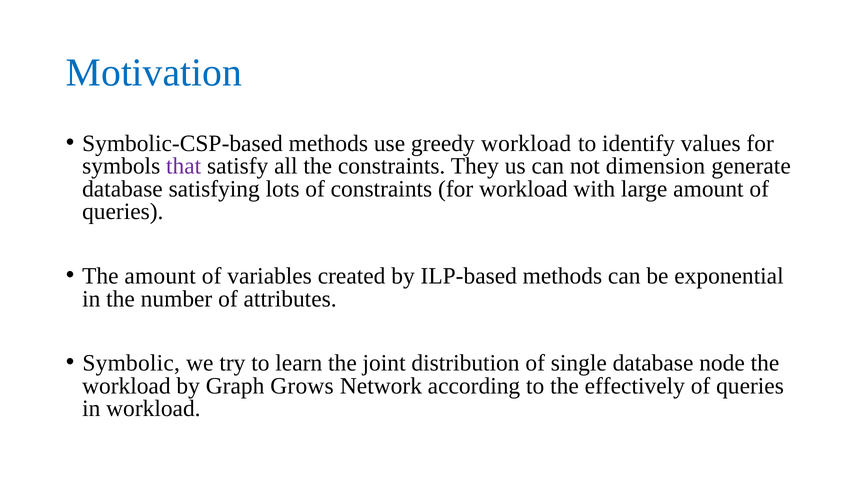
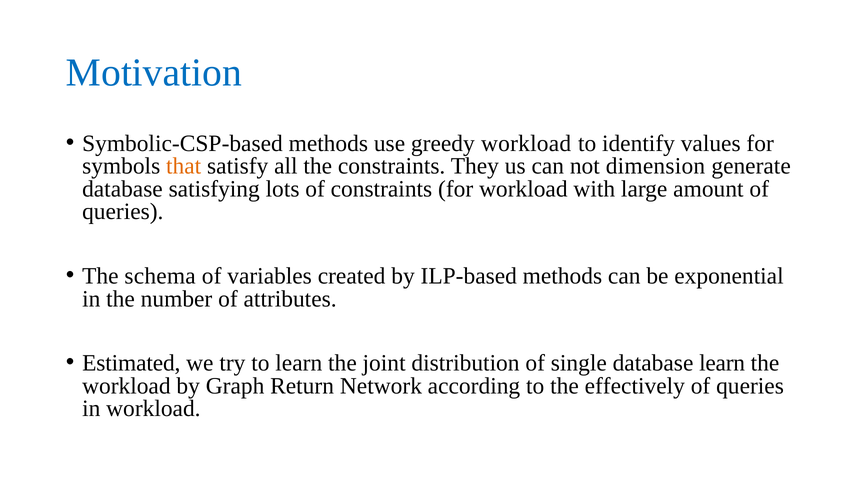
that colour: purple -> orange
The amount: amount -> schema
Symbolic: Symbolic -> Estimated
database node: node -> learn
Grows: Grows -> Return
